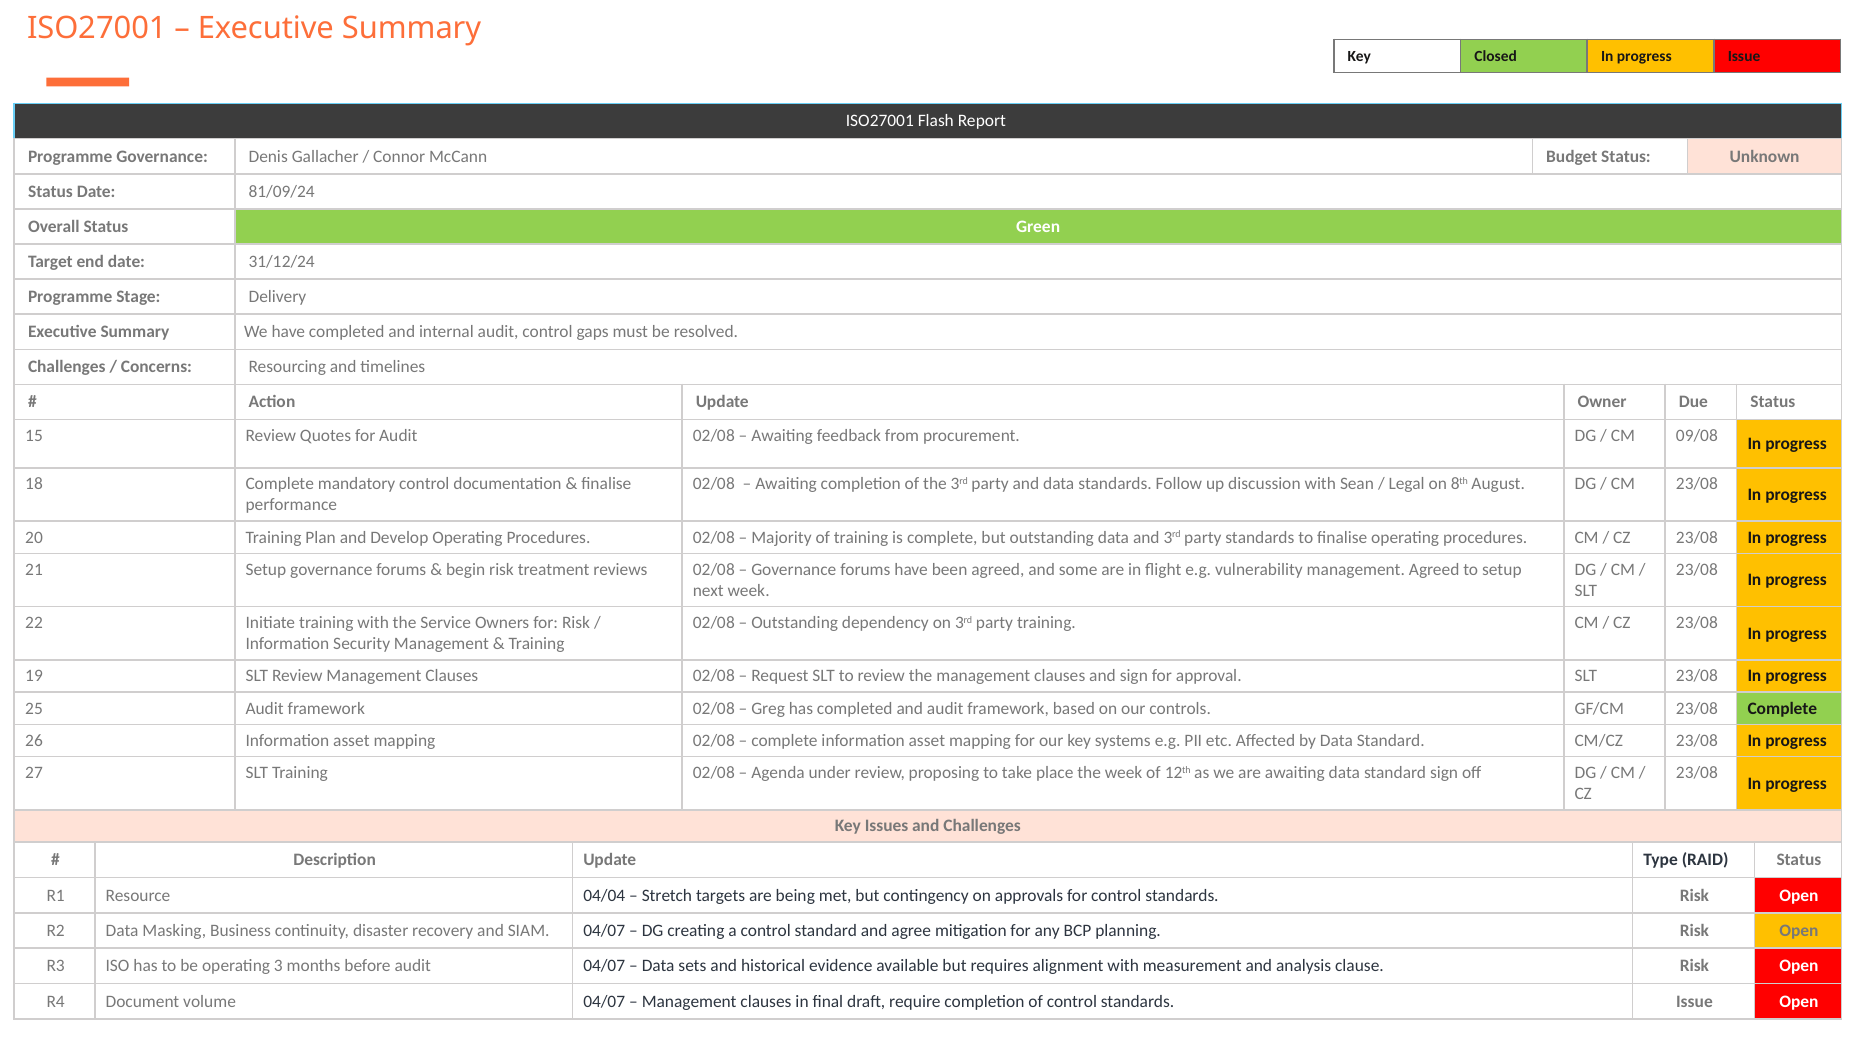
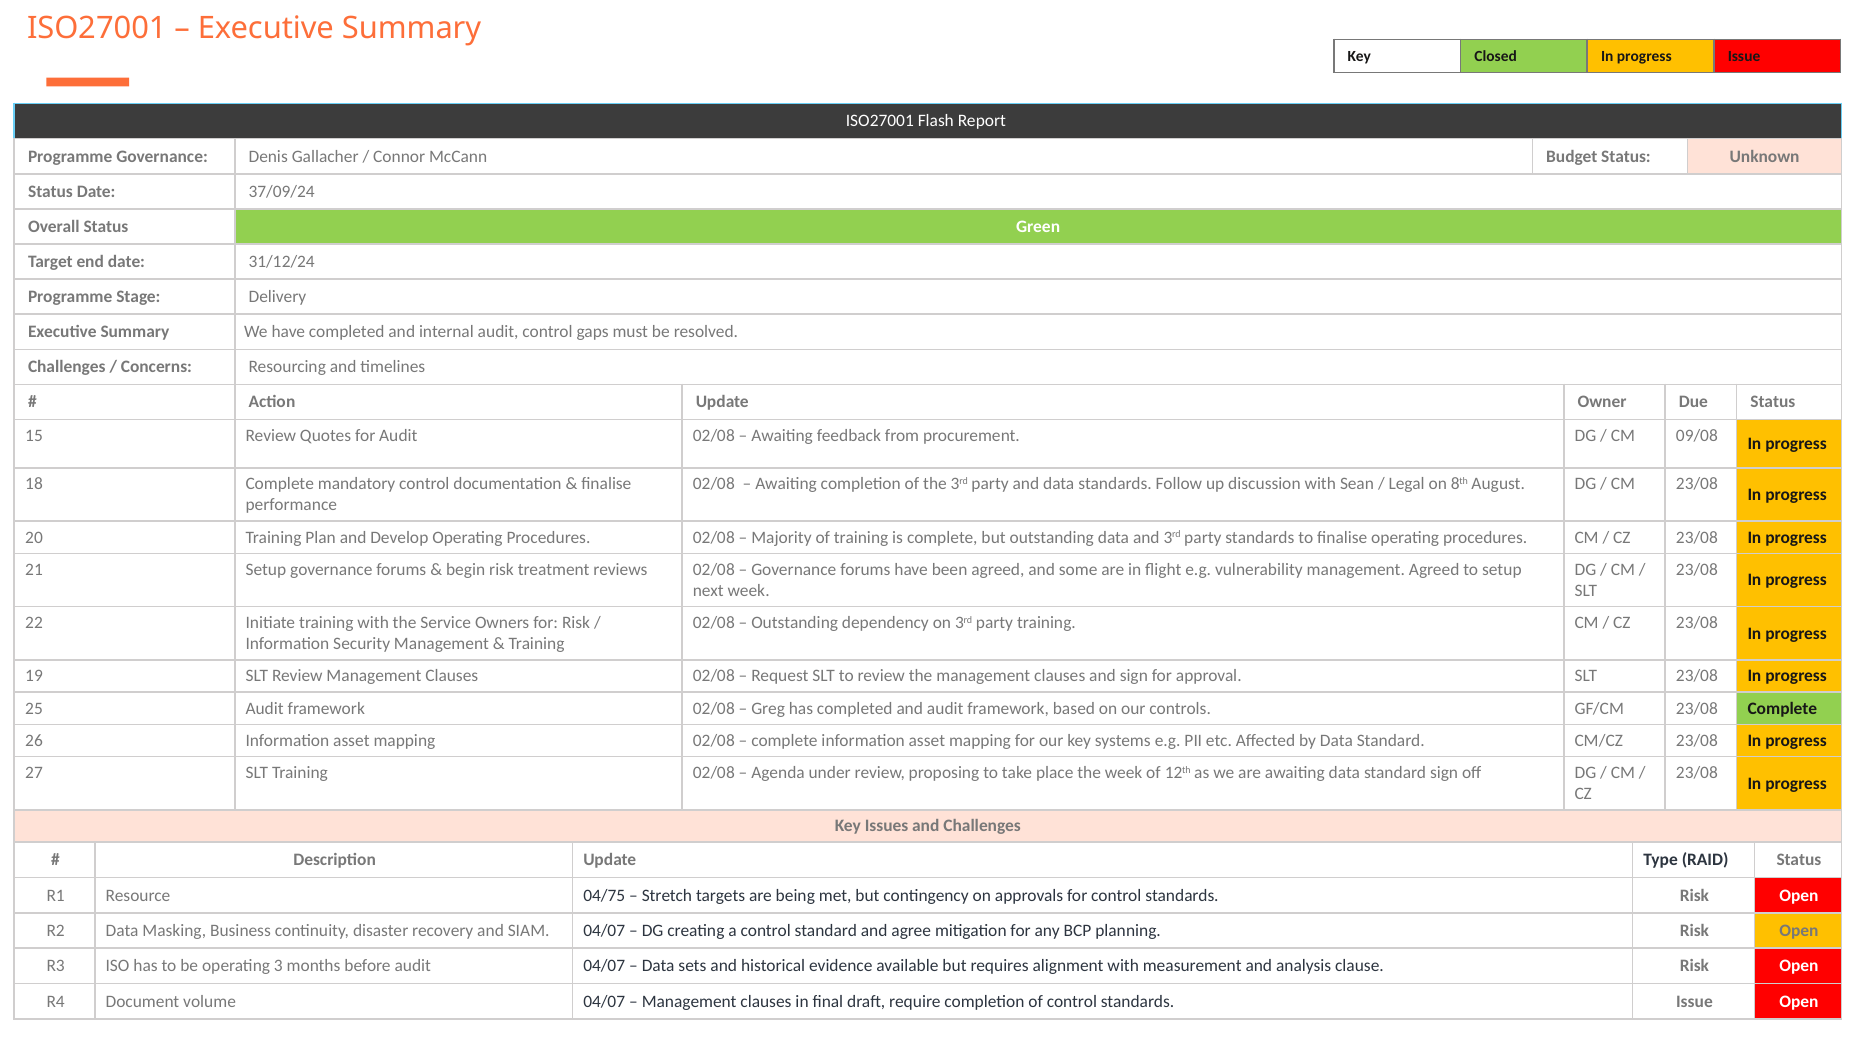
81/09/24: 81/09/24 -> 37/09/24
04/04: 04/04 -> 04/75
